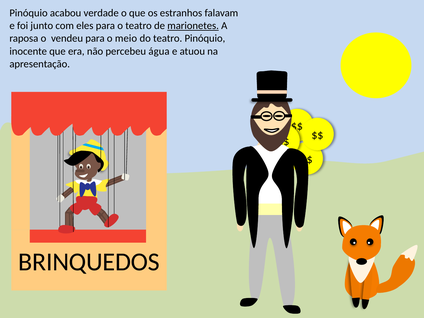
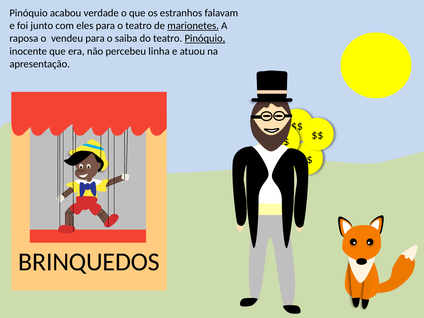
meio: meio -> saiba
Pinóquio at (205, 39) underline: none -> present
água: água -> linha
